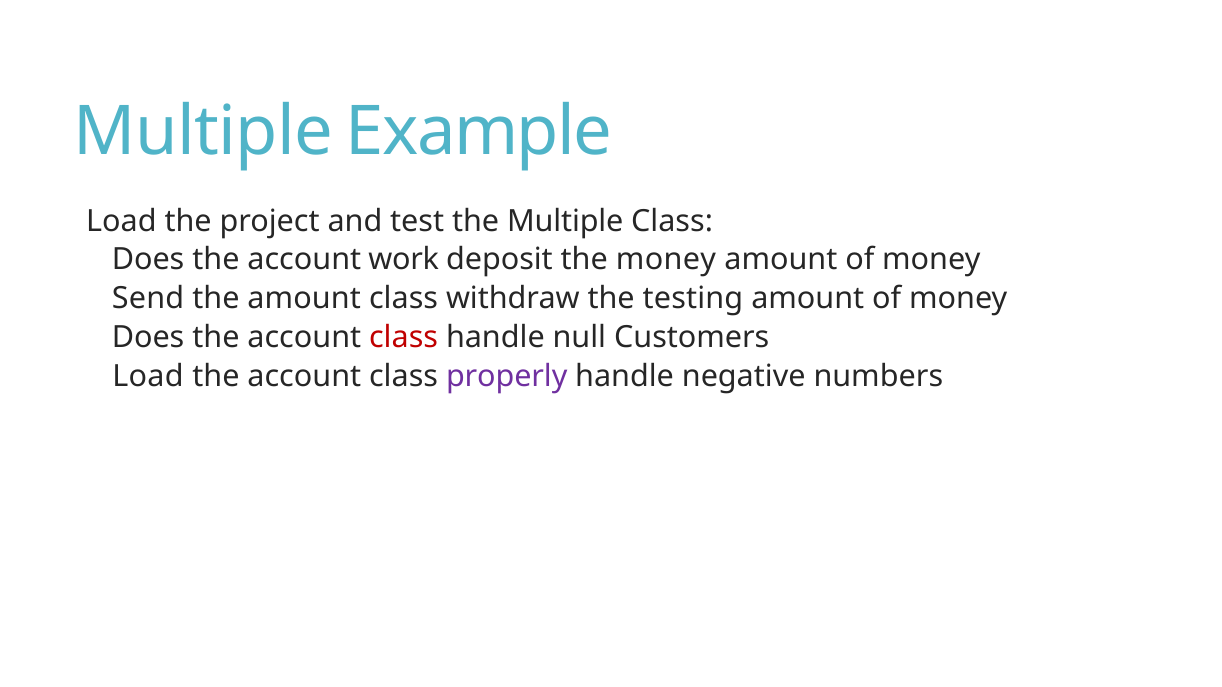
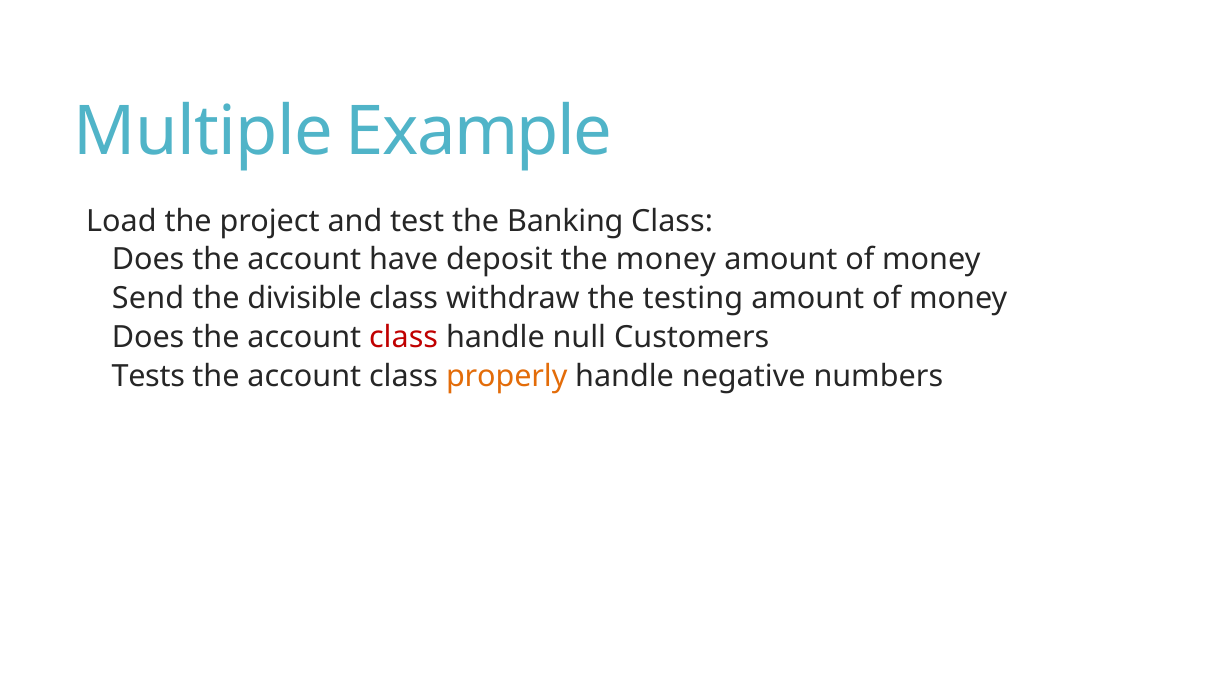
the Multiple: Multiple -> Banking
work: work -> have
the amount: amount -> divisible
Load at (148, 376): Load -> Tests
properly colour: purple -> orange
